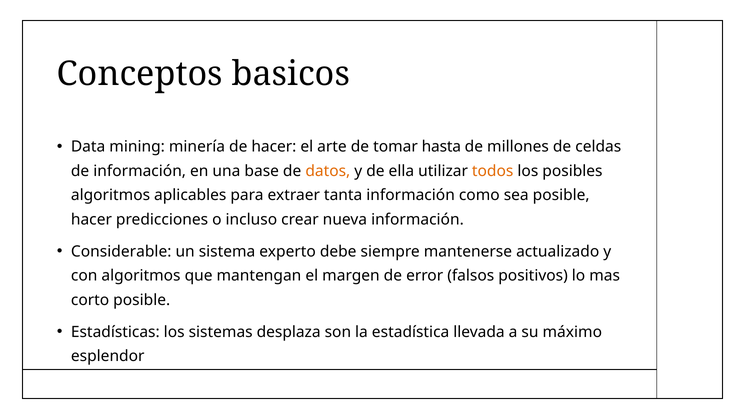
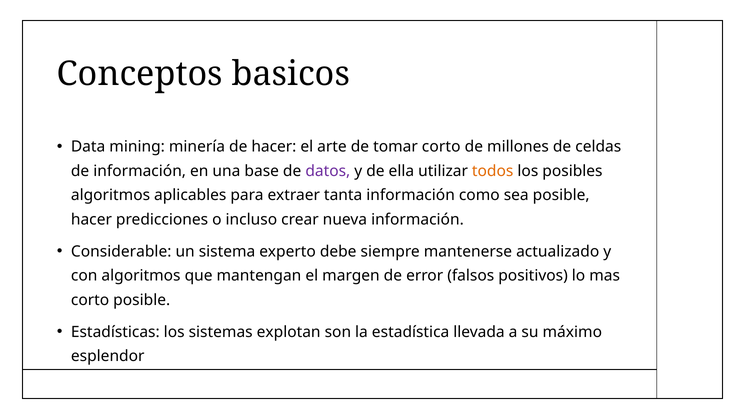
tomar hasta: hasta -> corto
datos colour: orange -> purple
desplaza: desplaza -> explotan
